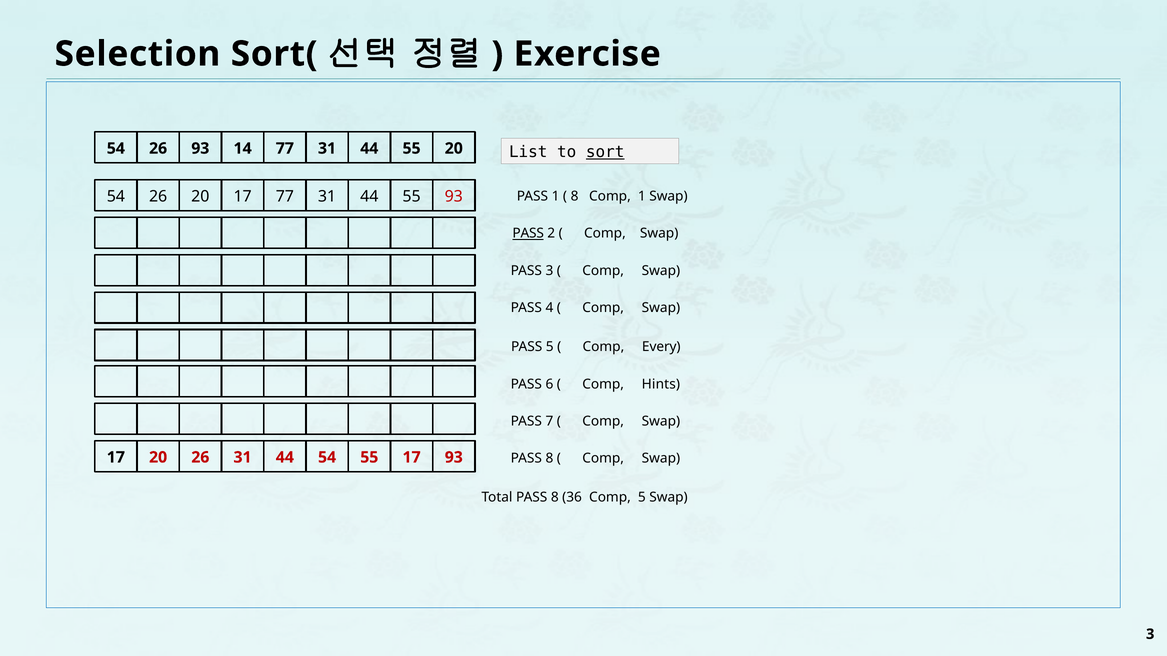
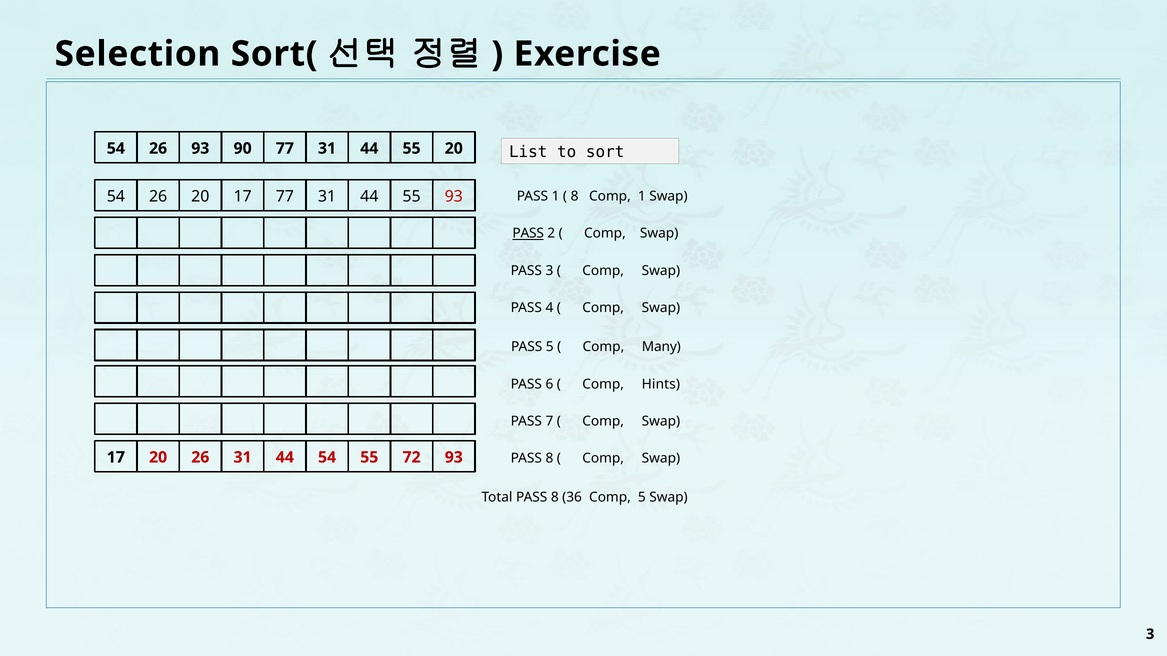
sort underline: present -> none
14: 14 -> 90
Every: Every -> Many
17 20 17: 17 -> 72
